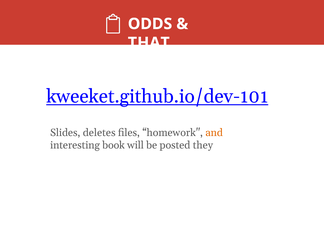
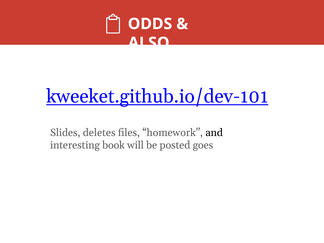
THAT: THAT -> ALSO
and colour: orange -> black
they: they -> goes
